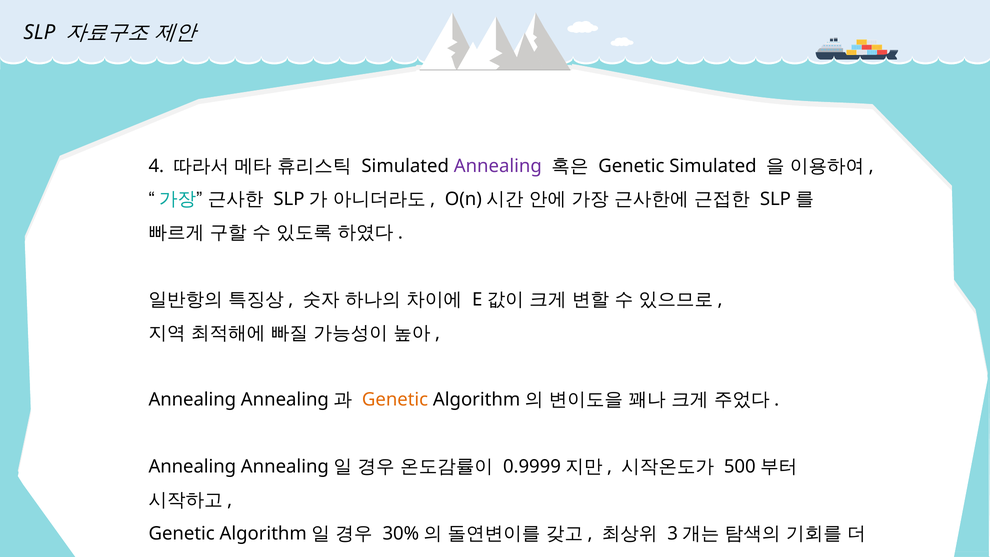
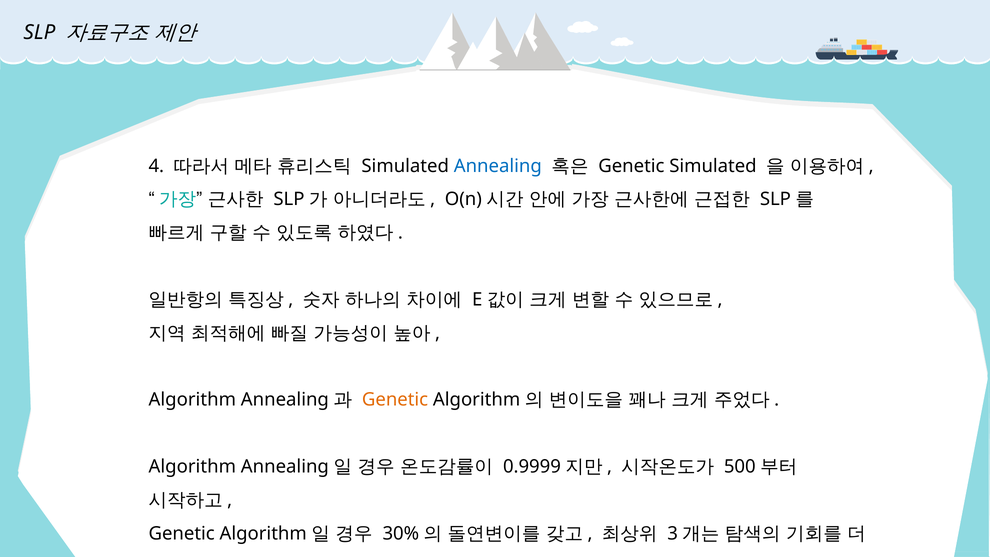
Annealing at (498, 166) colour: purple -> blue
Annealing at (192, 400): Annealing -> Algorithm
Annealing at (192, 467): Annealing -> Algorithm
